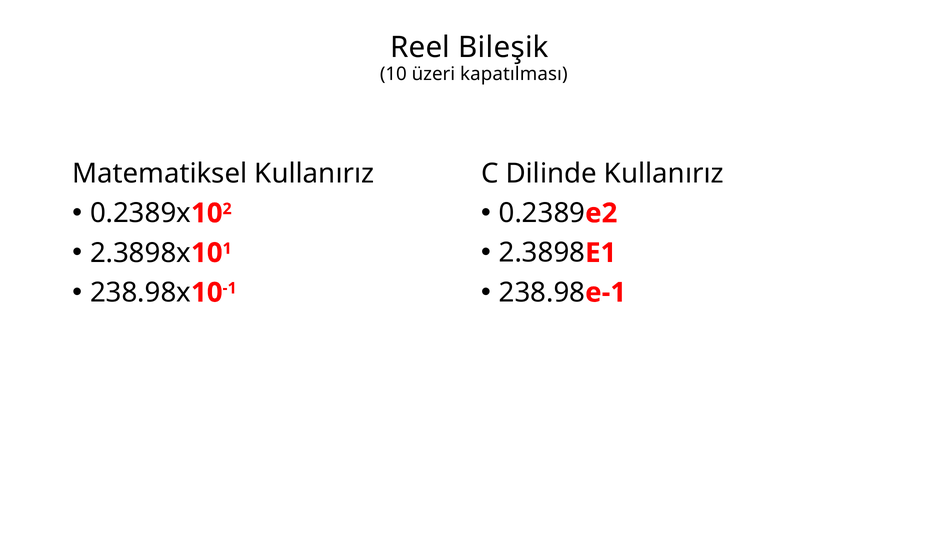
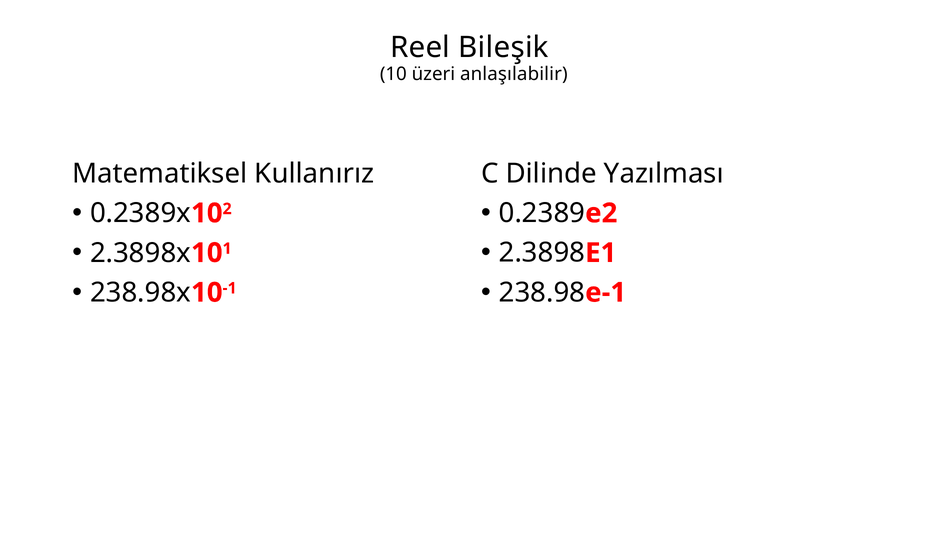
kapatılması: kapatılması -> anlaşılabilir
Dilinde Kullanırız: Kullanırız -> Yazılması
